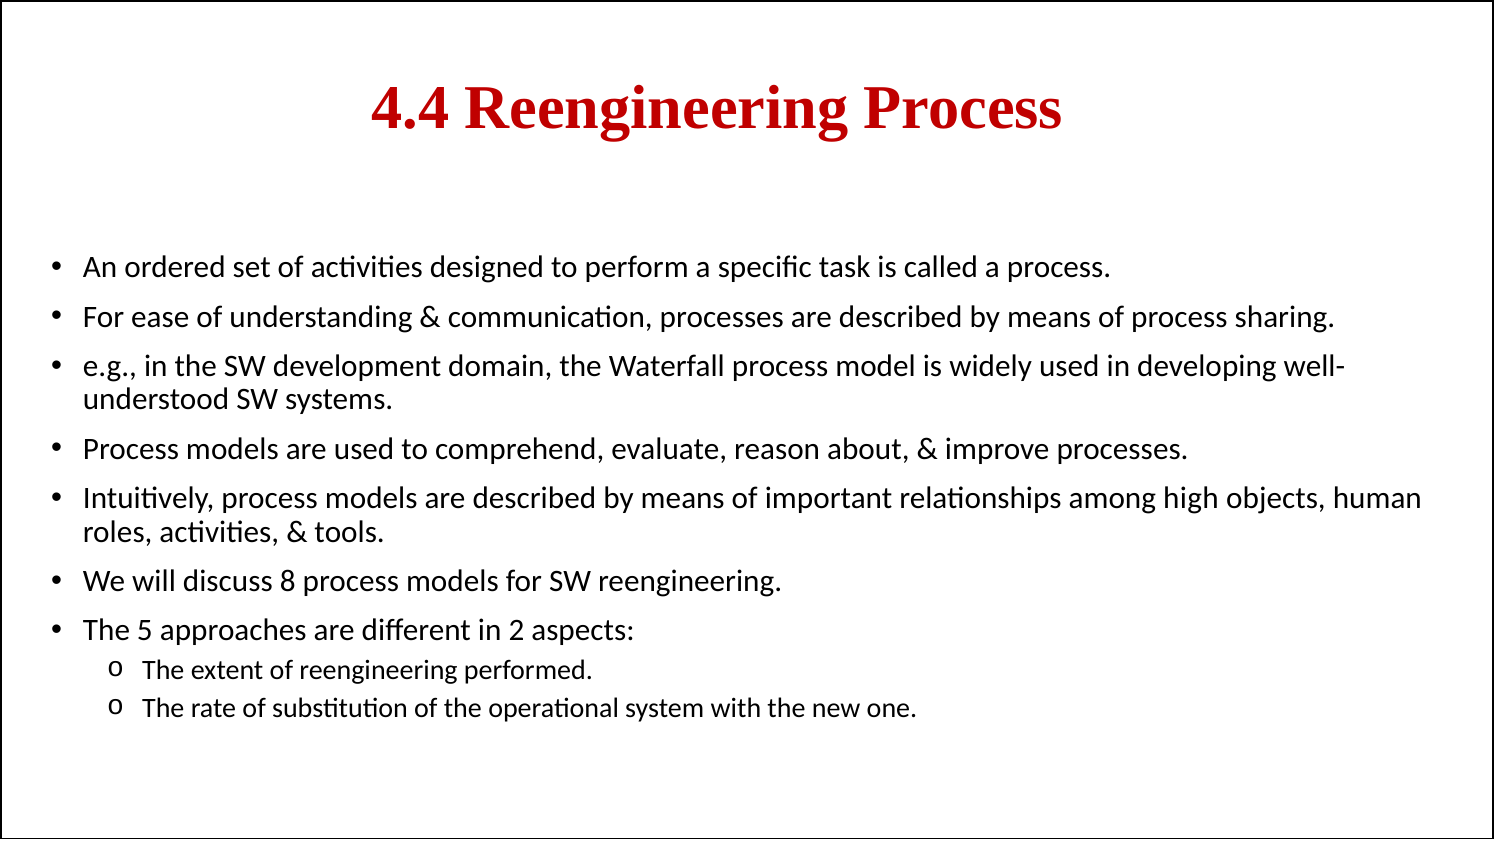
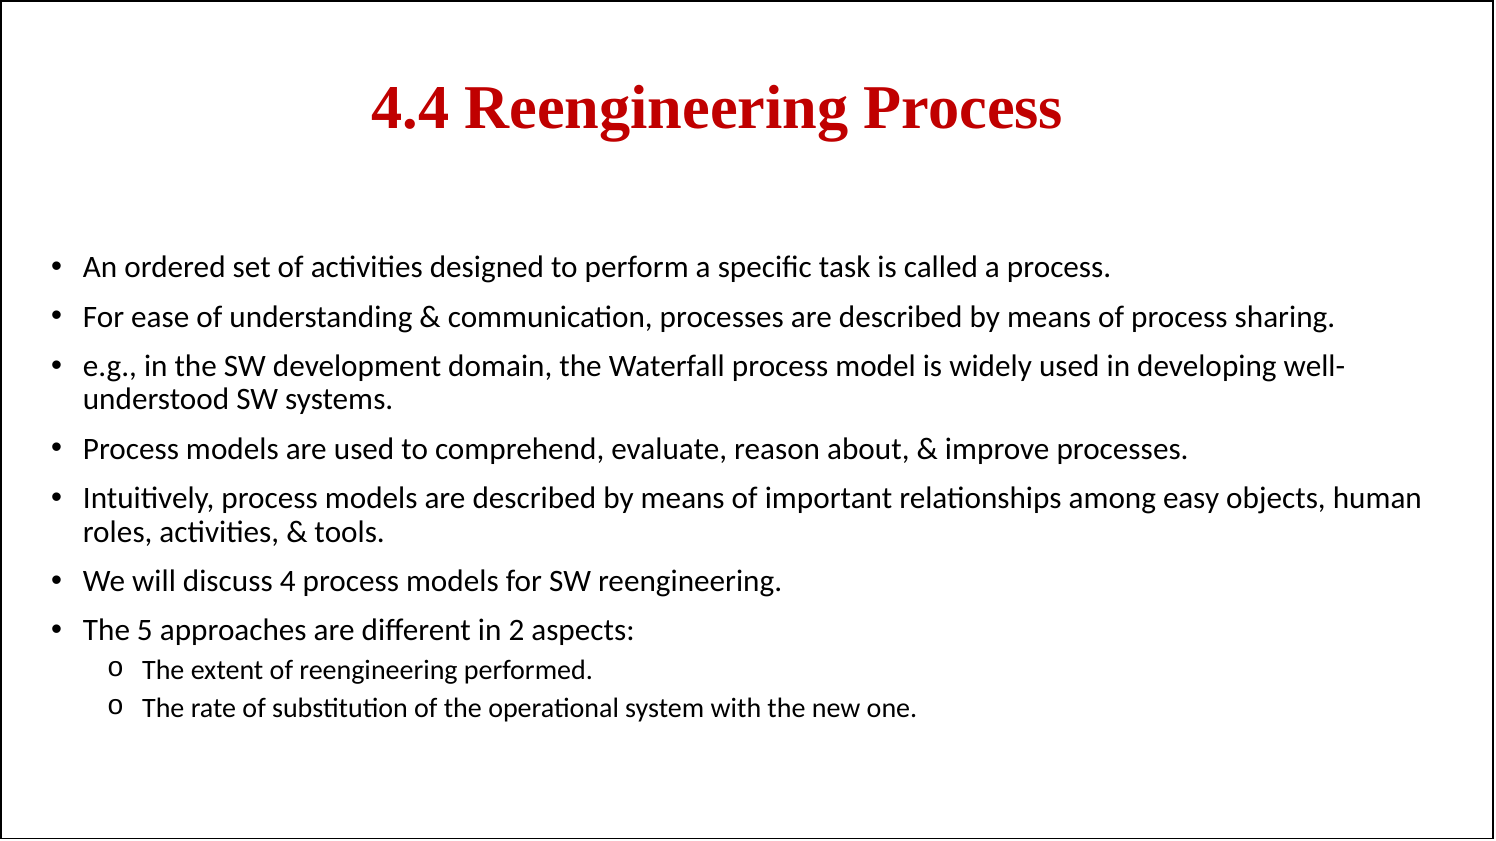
high: high -> easy
8: 8 -> 4
